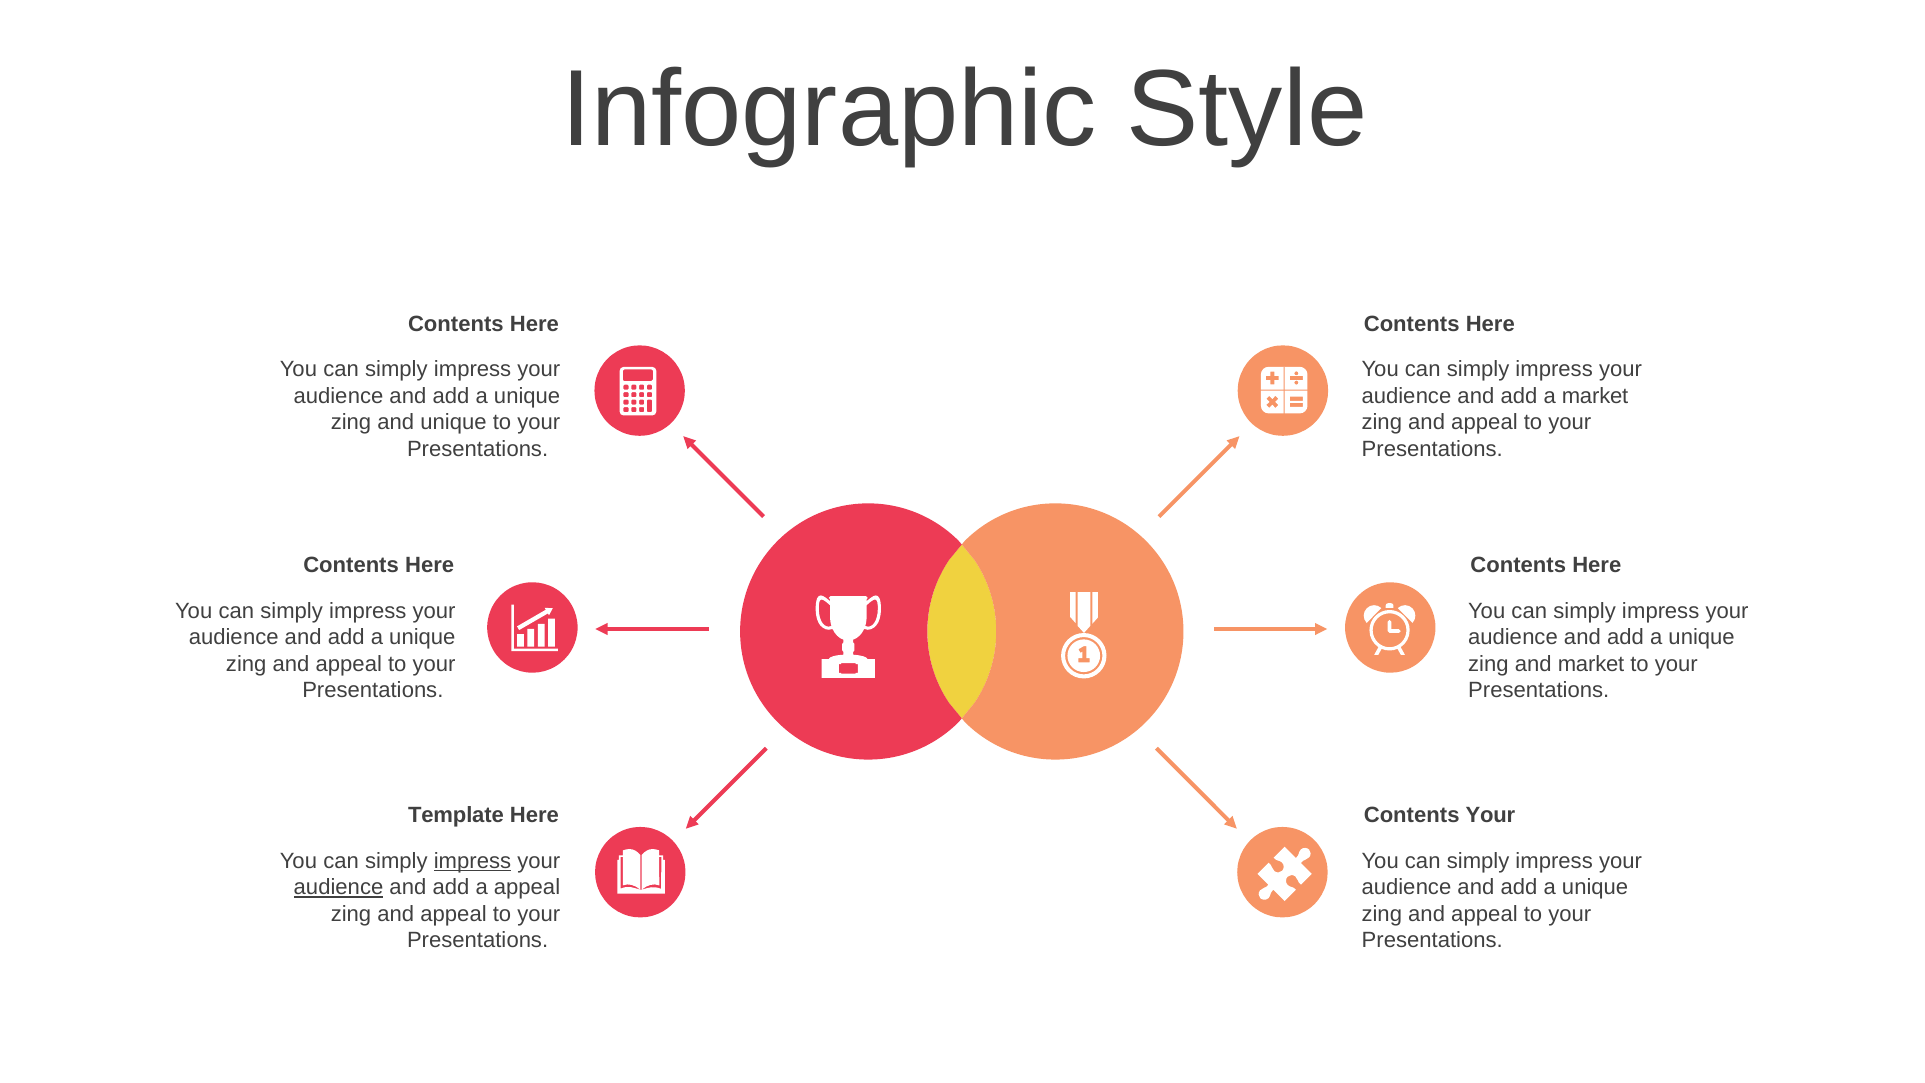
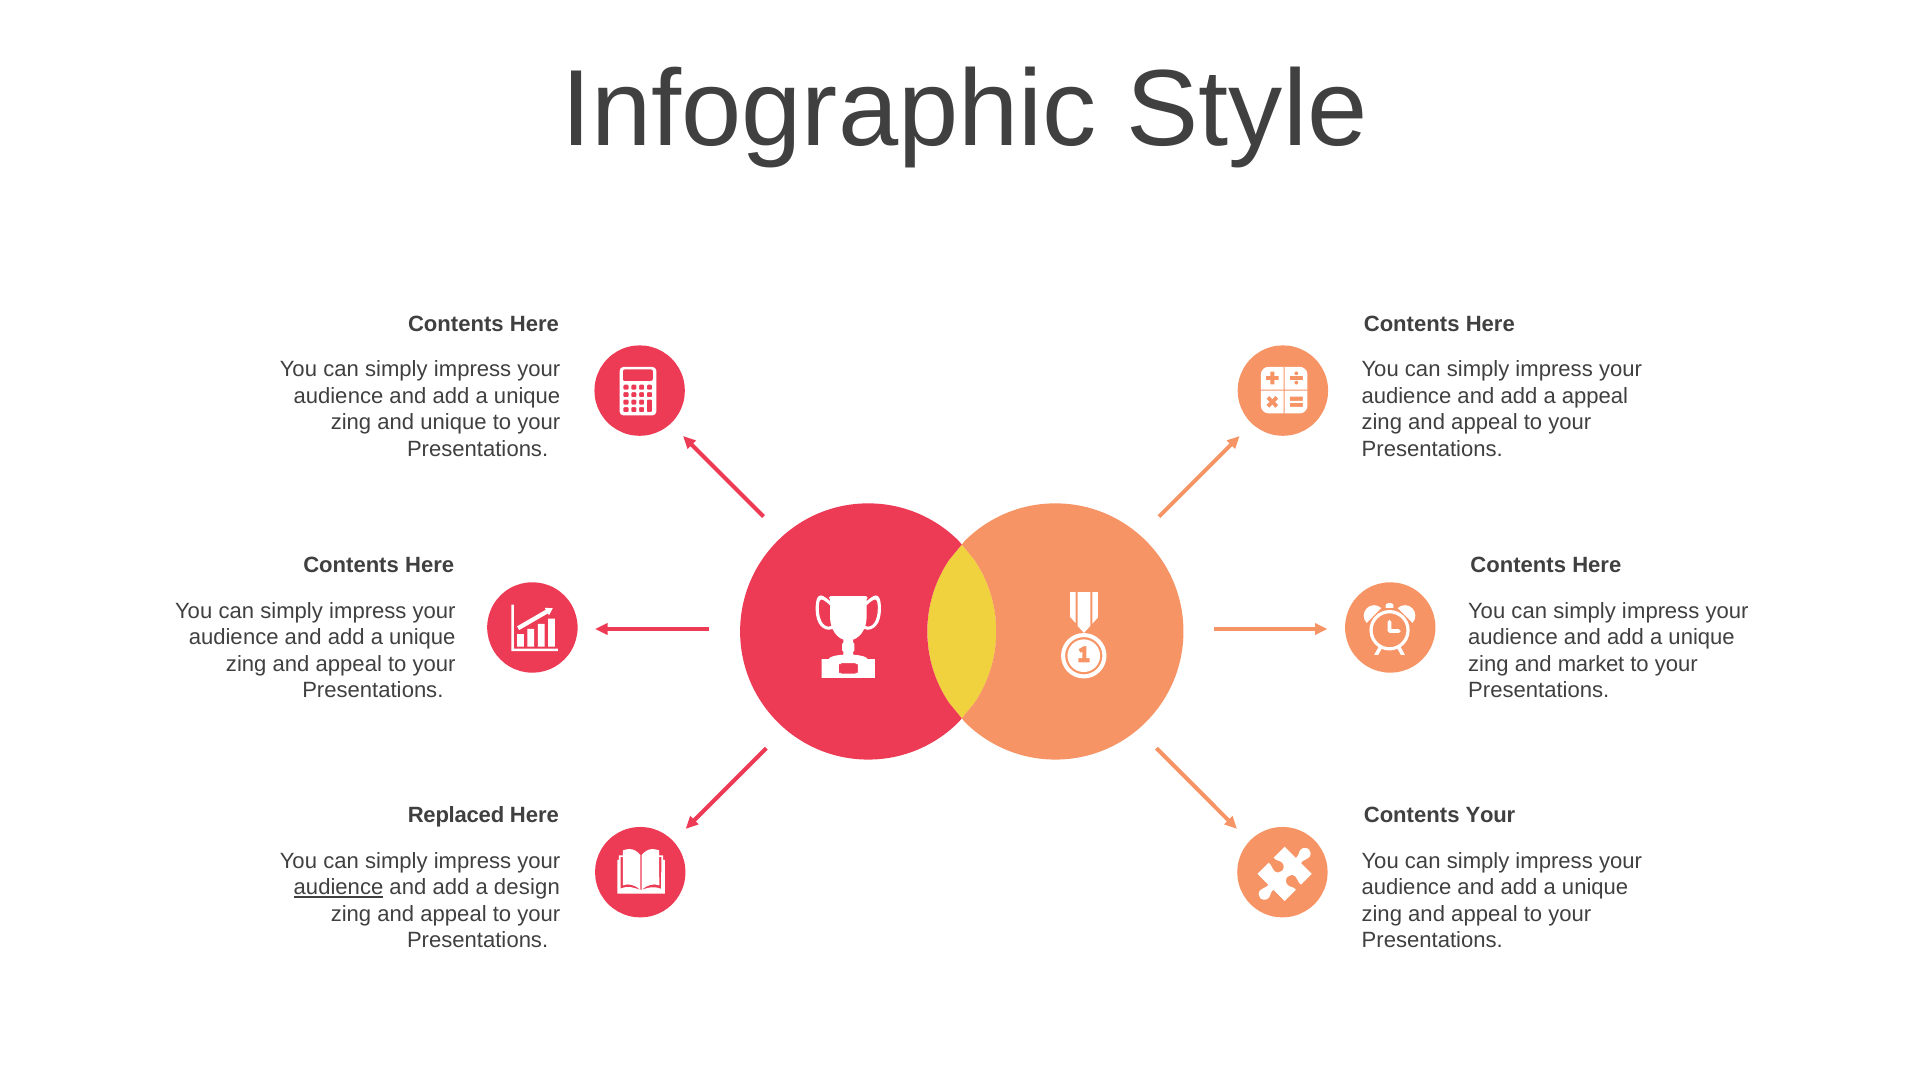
a market: market -> appeal
Template: Template -> Replaced
impress at (472, 861) underline: present -> none
a appeal: appeal -> design
